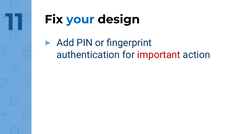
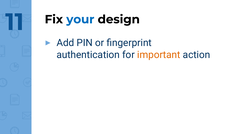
important colour: red -> orange
